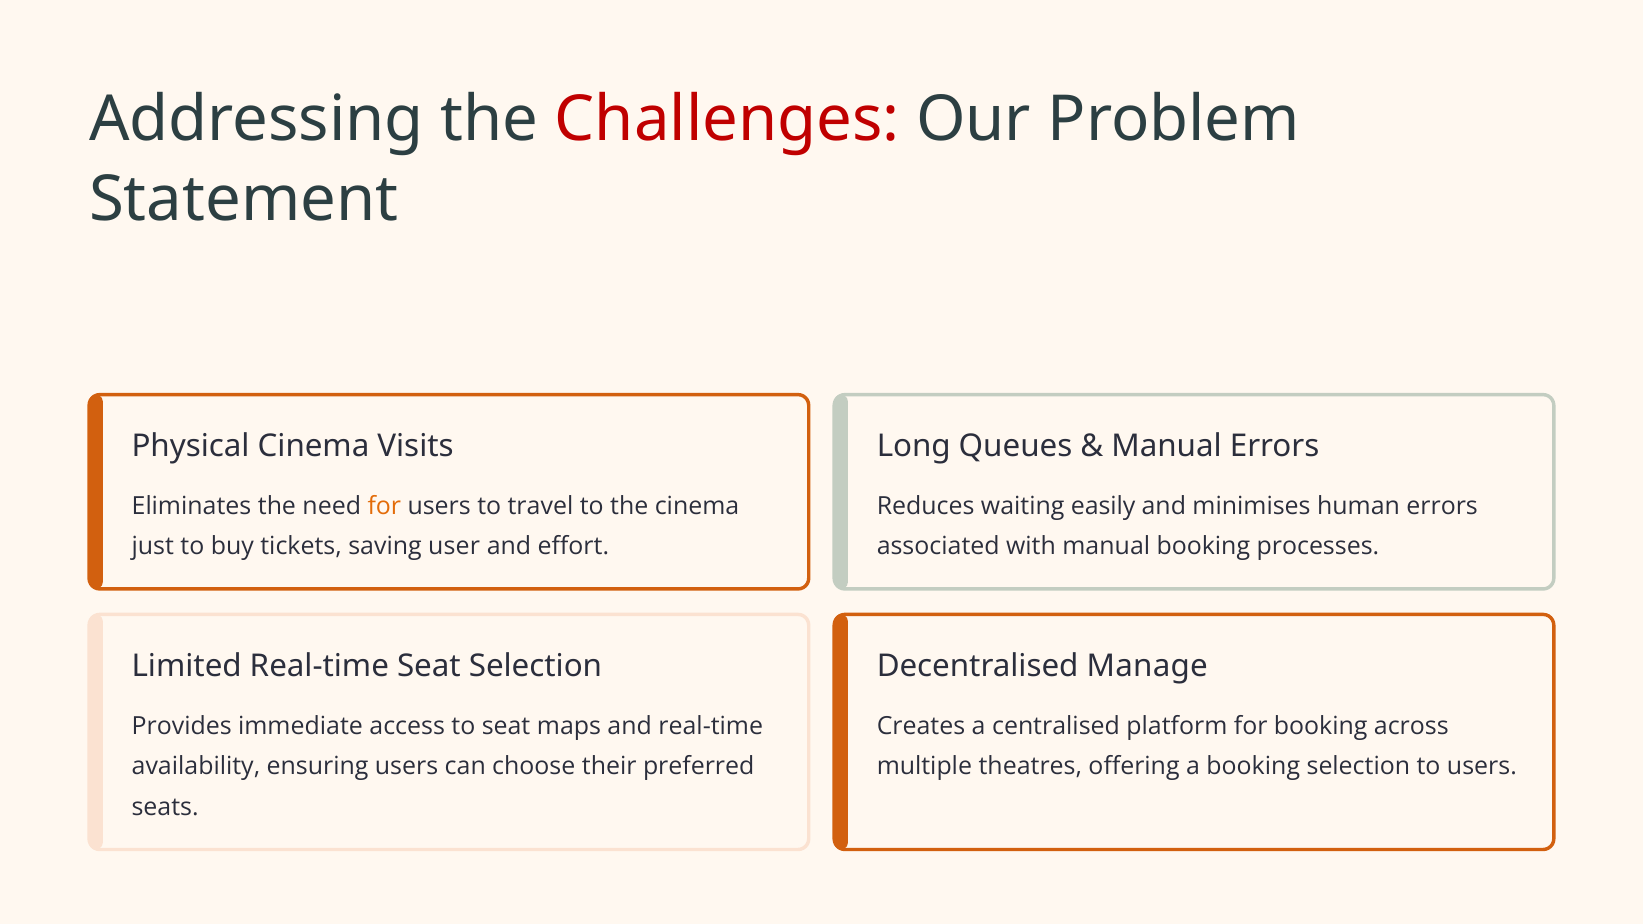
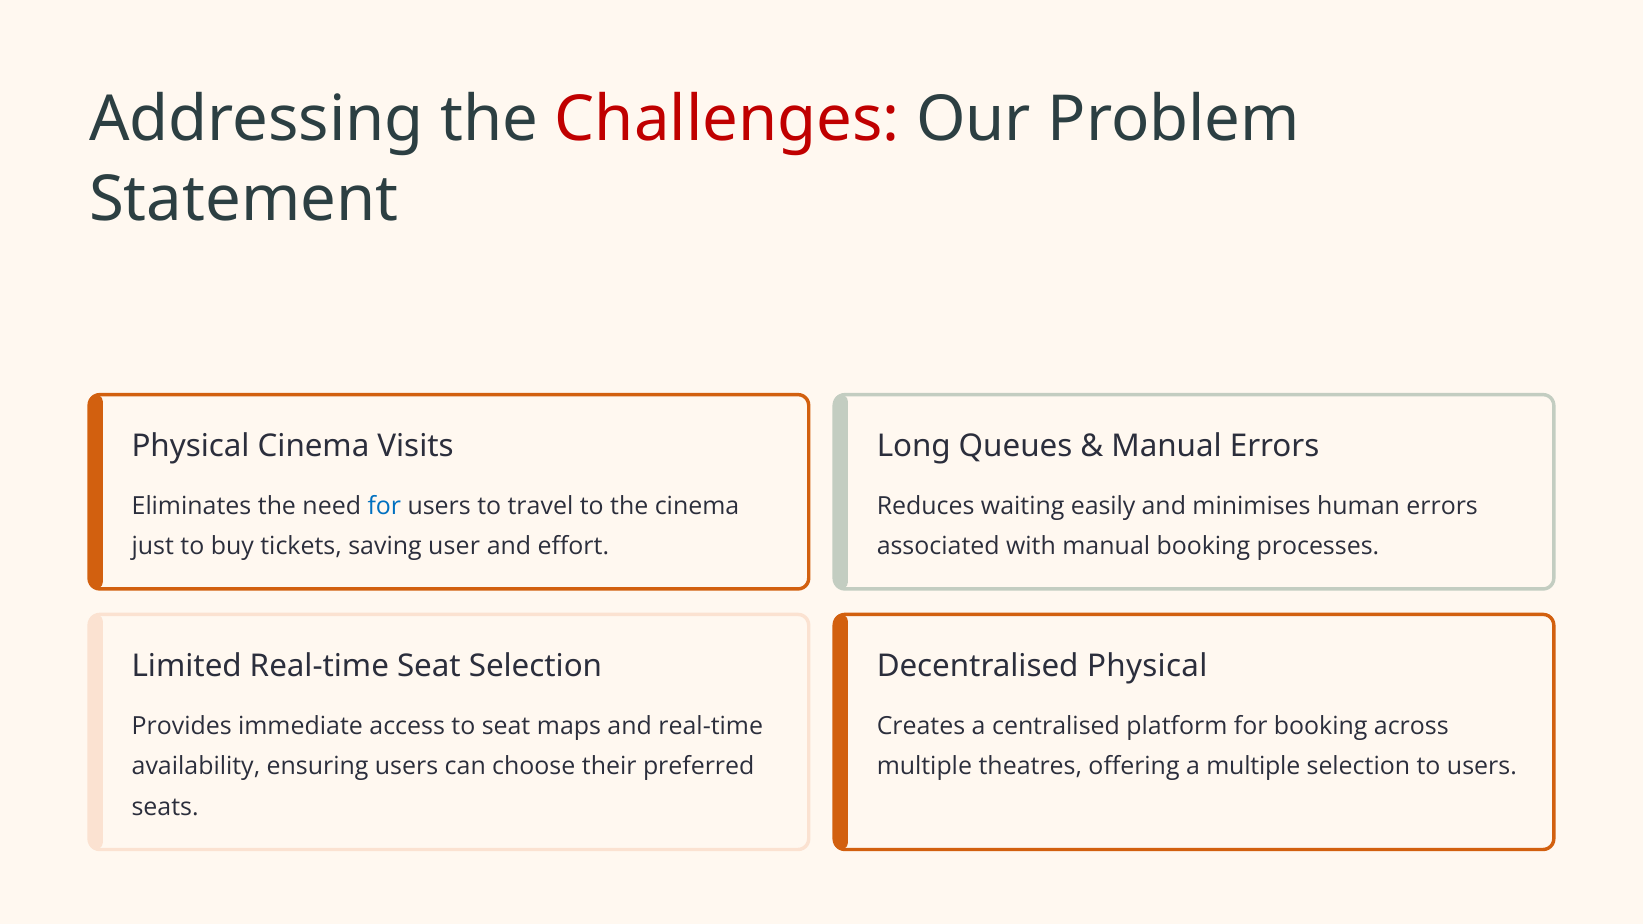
for at (384, 506) colour: orange -> blue
Decentralised Manage: Manage -> Physical
a booking: booking -> multiple
